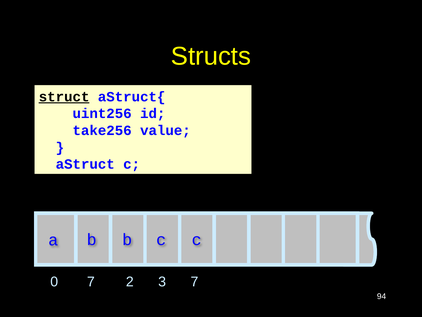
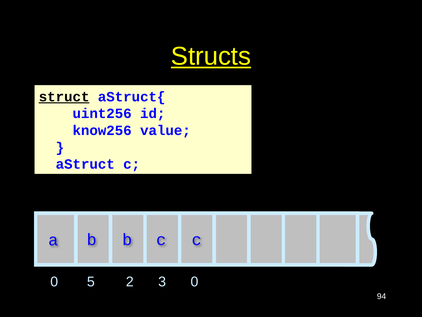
Structs underline: none -> present
take256: take256 -> know256
0 7: 7 -> 5
3 7: 7 -> 0
